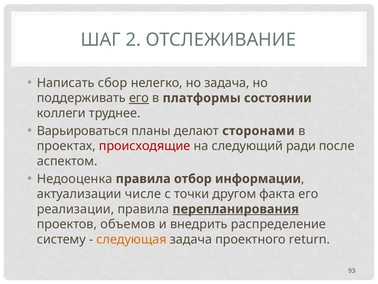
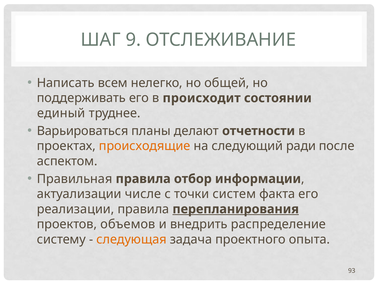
2: 2 -> 9
сбор: сбор -> всем
но задача: задача -> общей
его at (139, 98) underline: present -> none
платформы: платформы -> происходит
коллеги: коллеги -> единый
сторонами: сторонами -> отчетности
происходящие colour: red -> orange
Недооценка: Недооценка -> Правильная
другом: другом -> систем
return: return -> опыта
